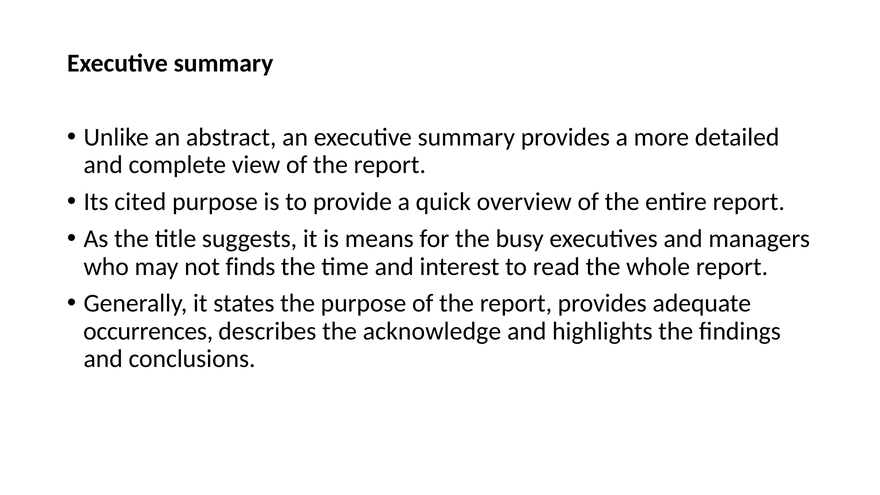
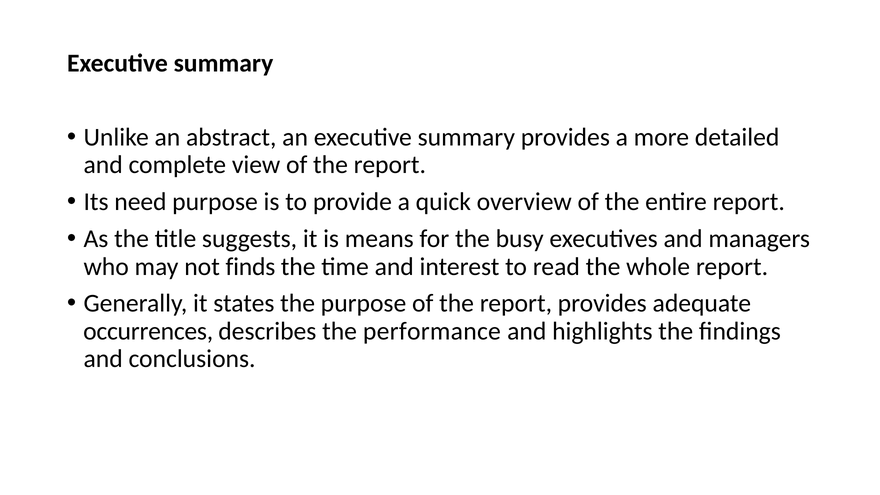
cited: cited -> need
acknowledge: acknowledge -> performance
